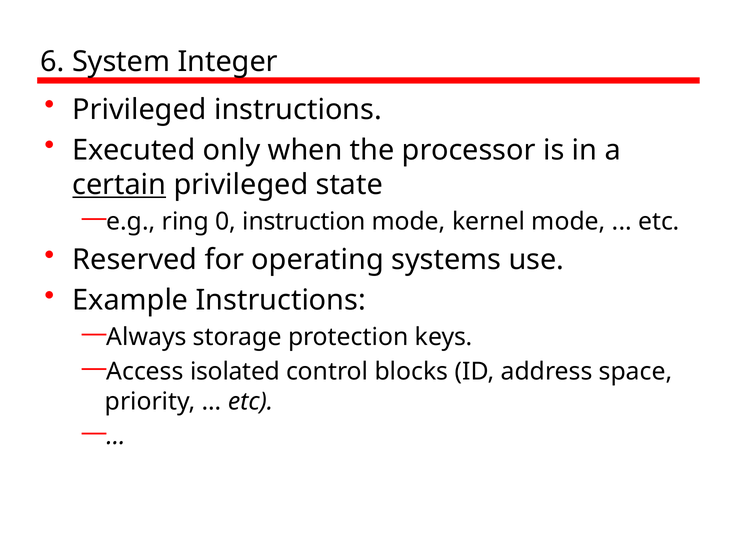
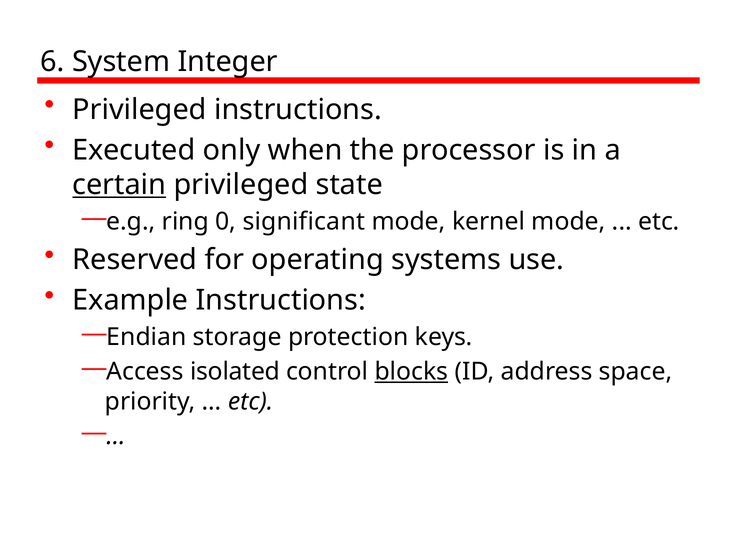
instruction: instruction -> significant
Always: Always -> Endian
blocks underline: none -> present
